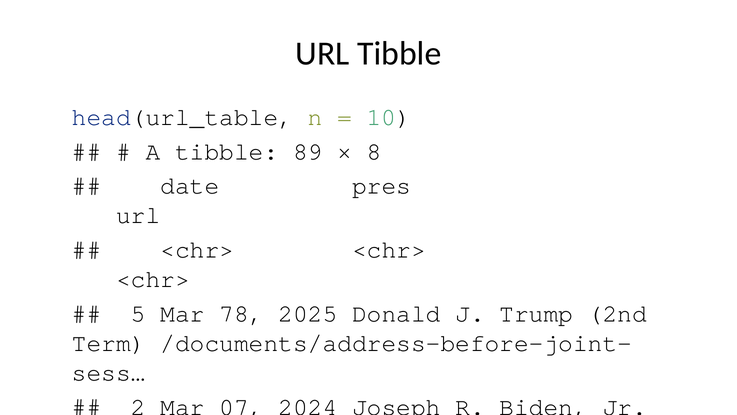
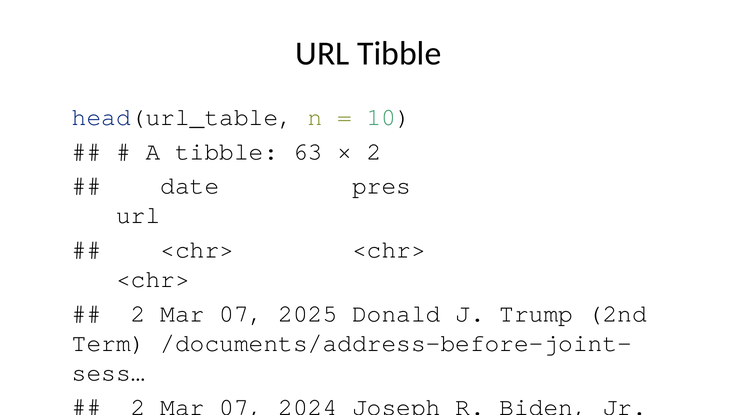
89: 89 -> 63
8 at (374, 151): 8 -> 2
5 at (138, 313): 5 -> 2
78 at (241, 313): 78 -> 07
